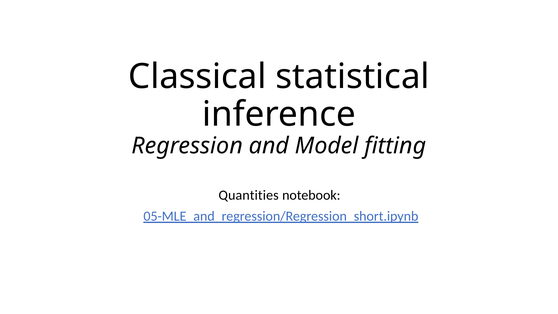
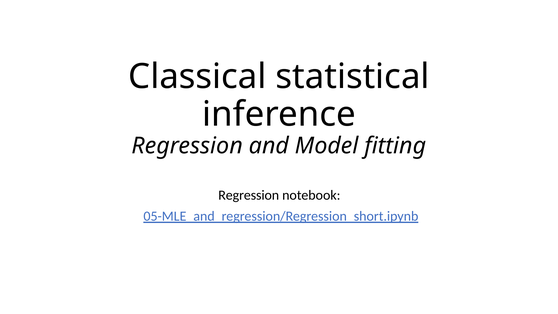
Quantities at (249, 195): Quantities -> Regression
